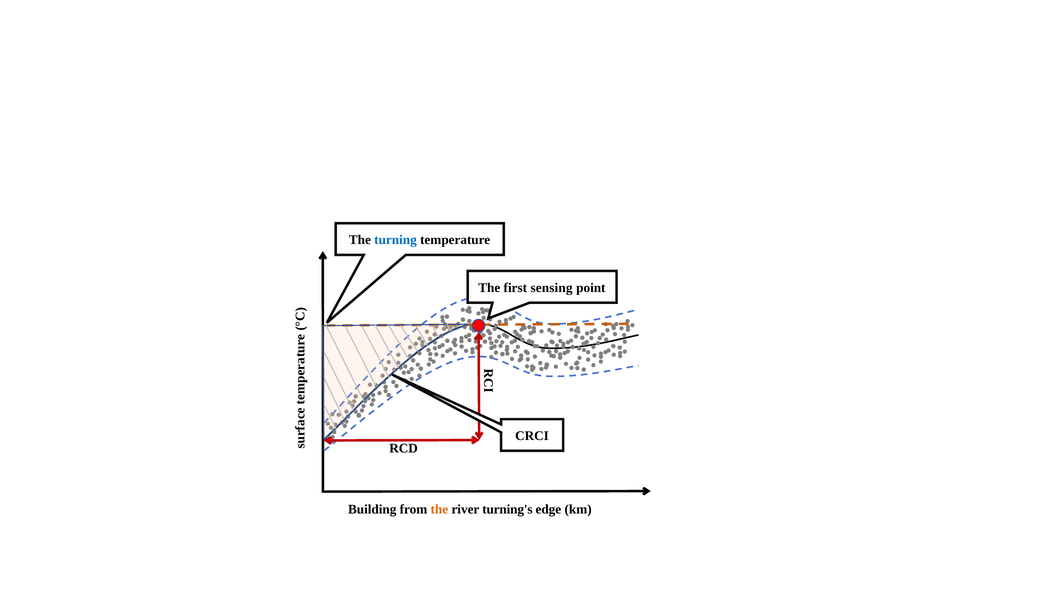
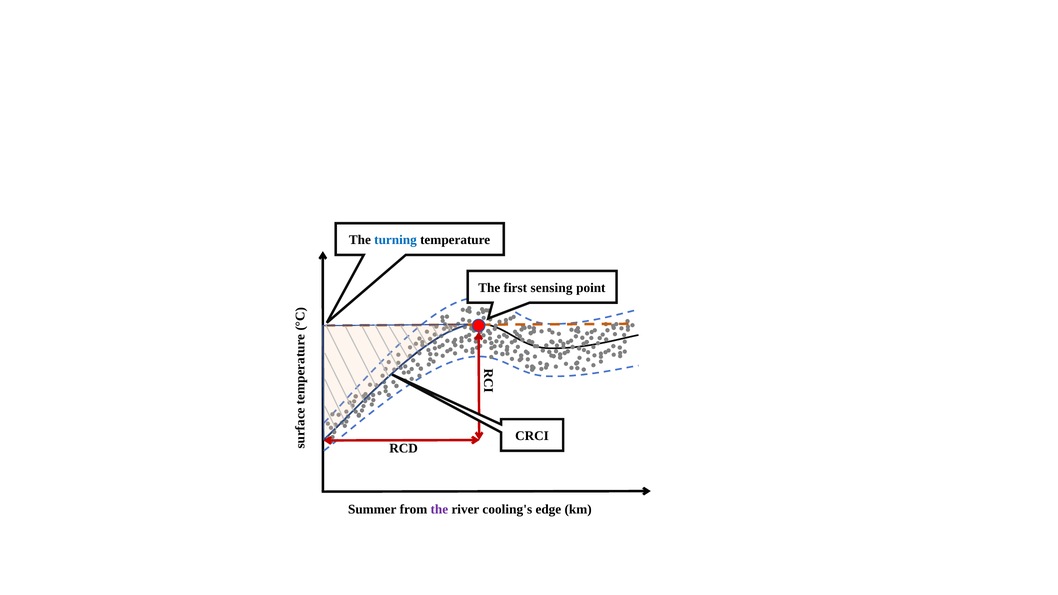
Building: Building -> Summer
the at (439, 510) colour: orange -> purple
turning's: turning's -> cooling's
